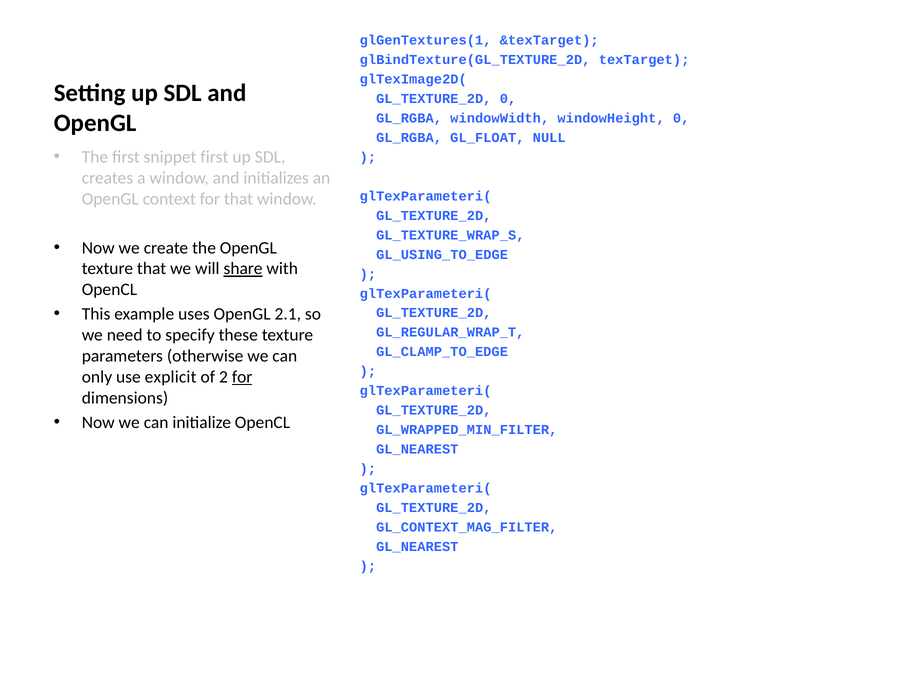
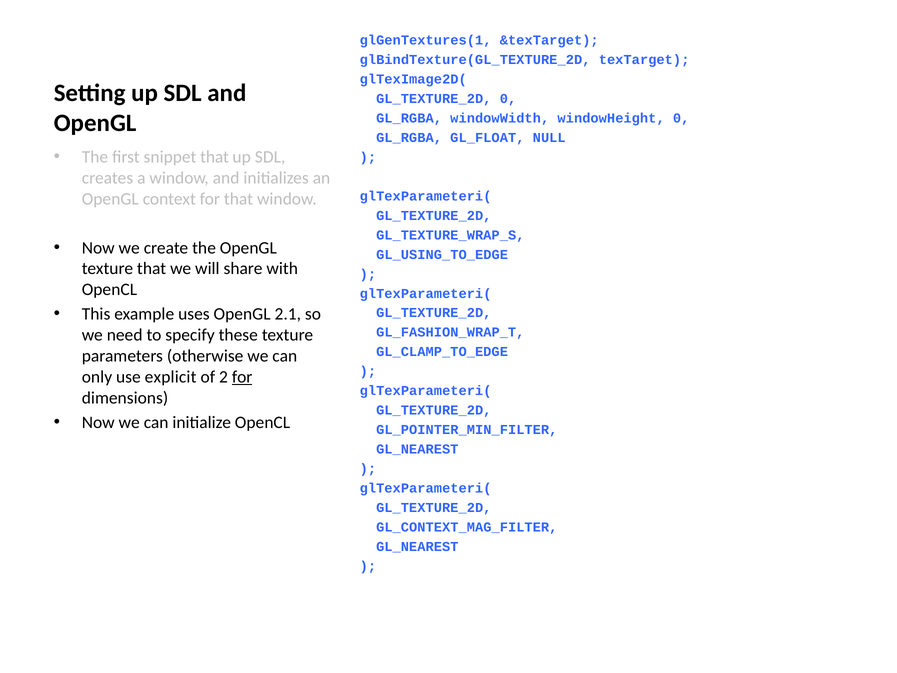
snippet first: first -> that
share underline: present -> none
GL_REGULAR_WRAP_T: GL_REGULAR_WRAP_T -> GL_FASHION_WRAP_T
GL_WRAPPED_MIN_FILTER: GL_WRAPPED_MIN_FILTER -> GL_POINTER_MIN_FILTER
